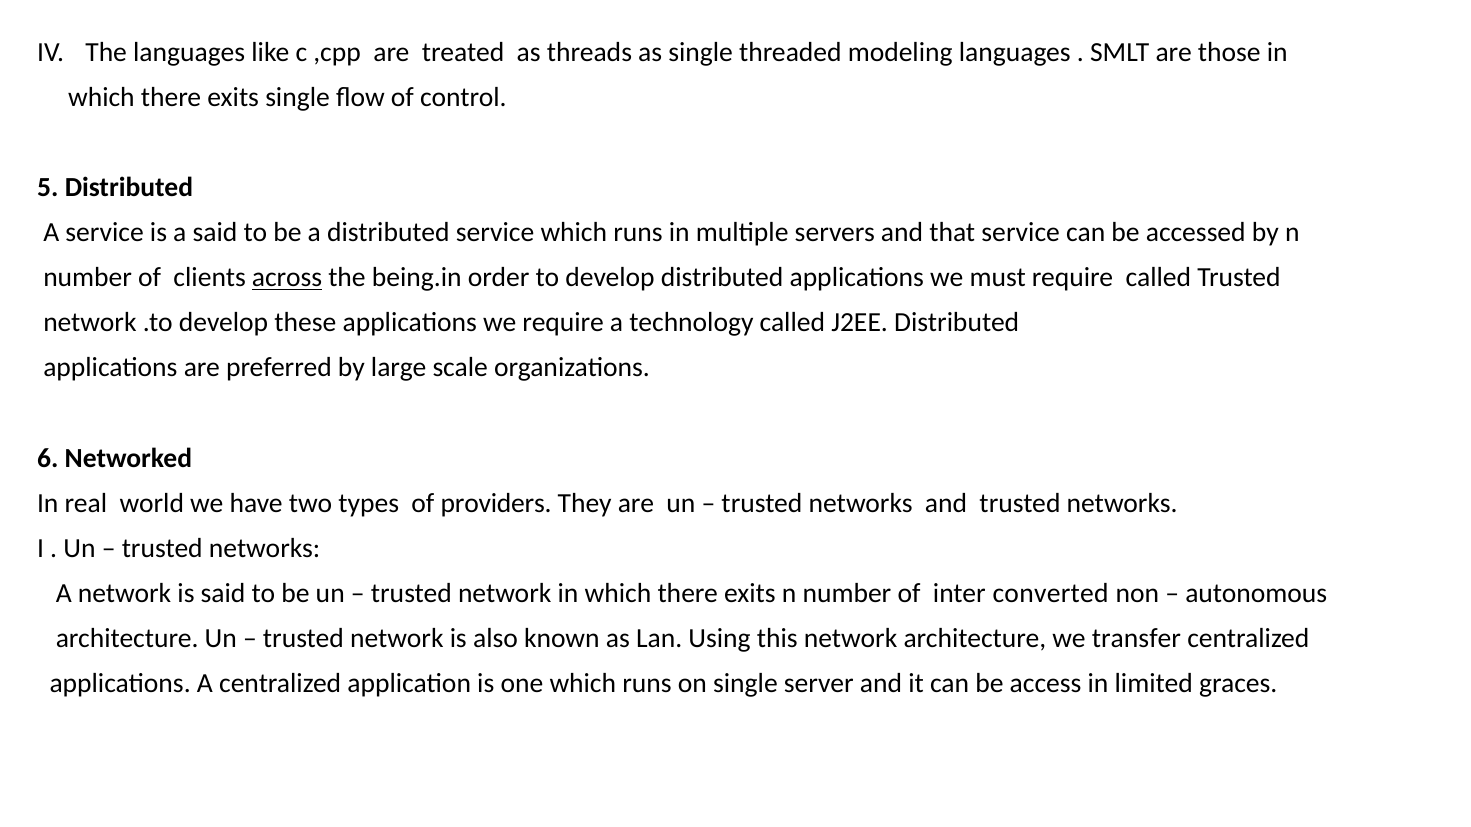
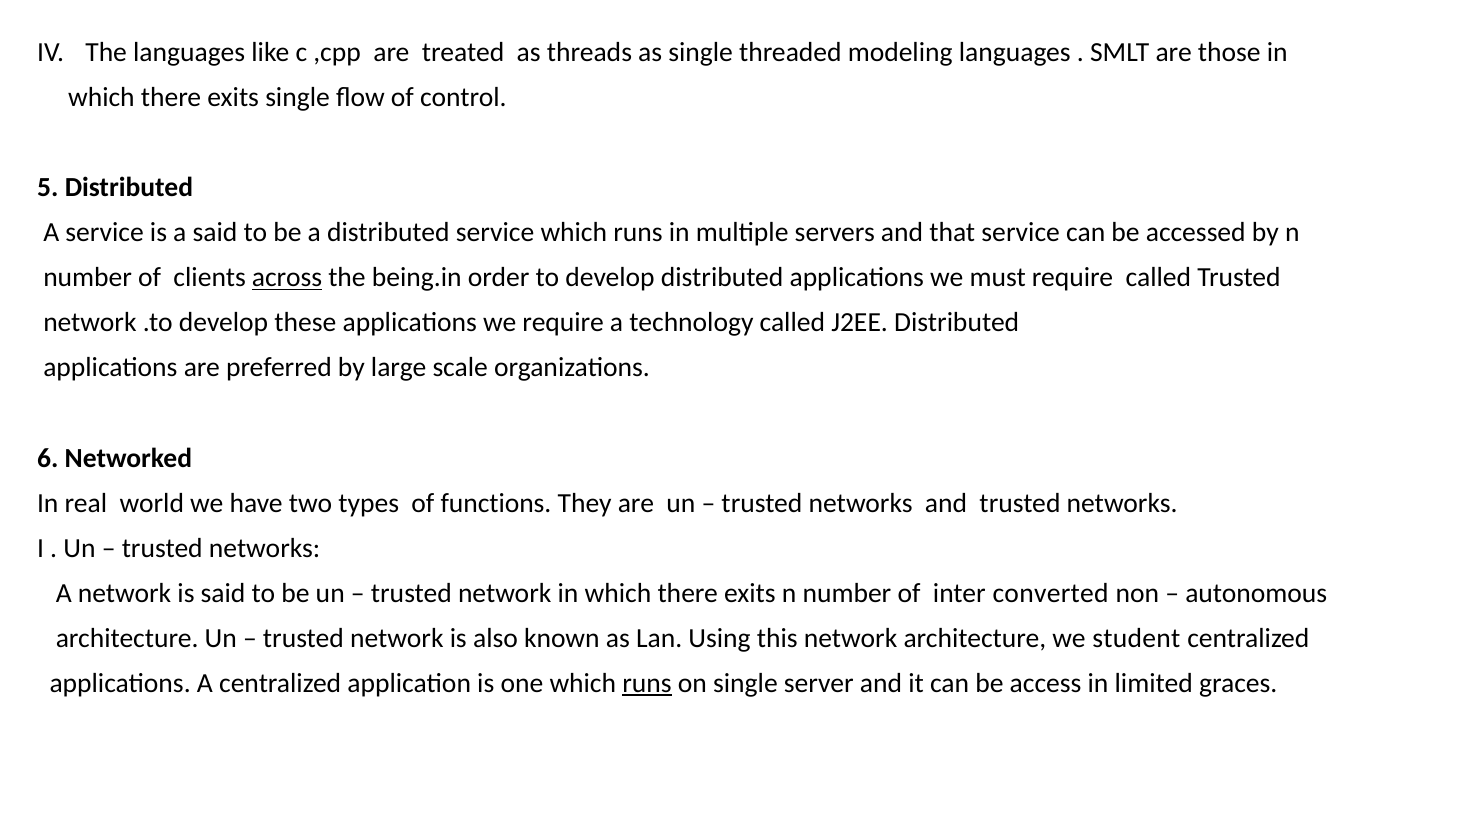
providers: providers -> functions
transfer: transfer -> student
runs at (647, 684) underline: none -> present
